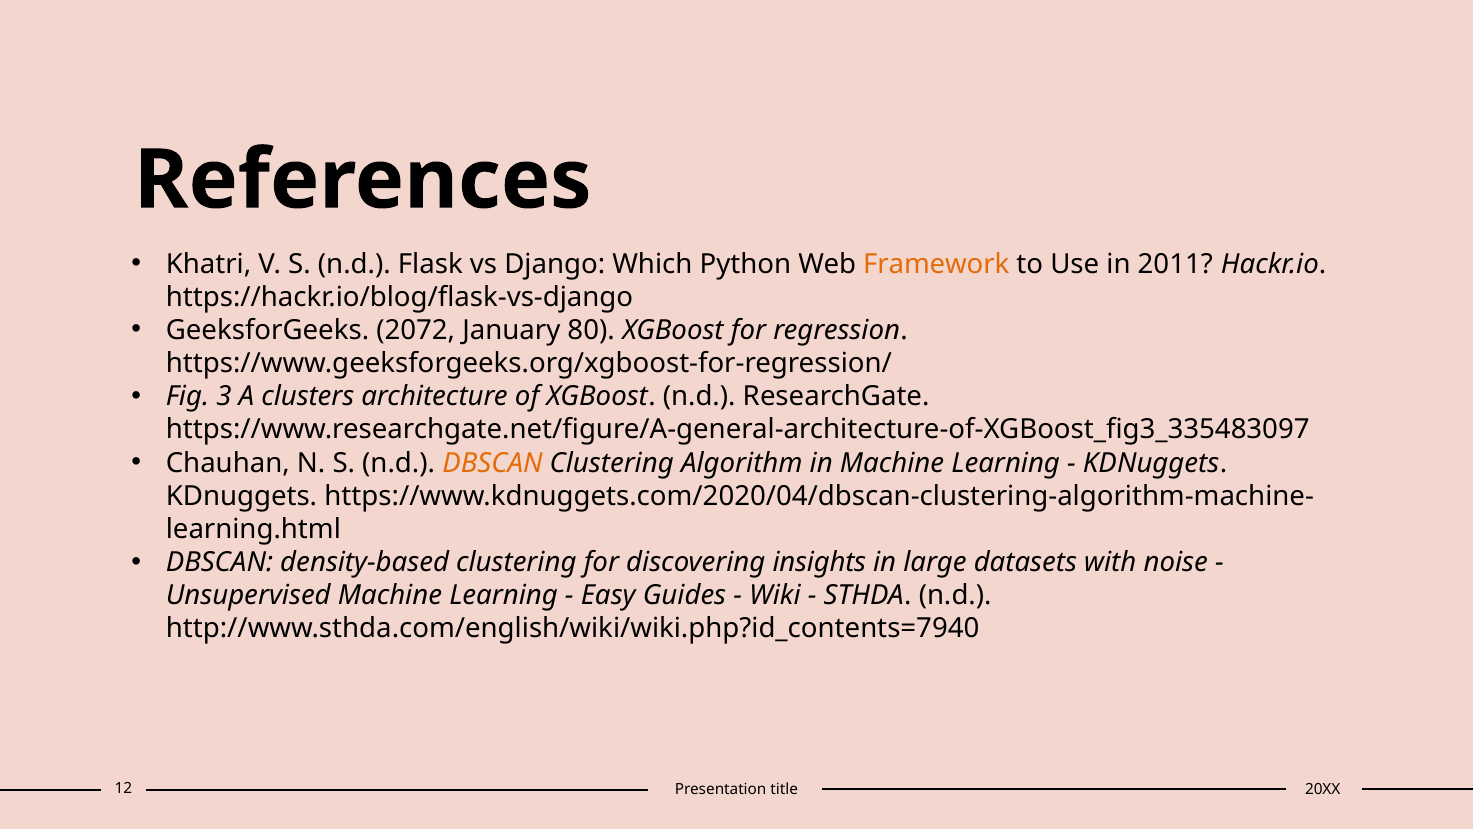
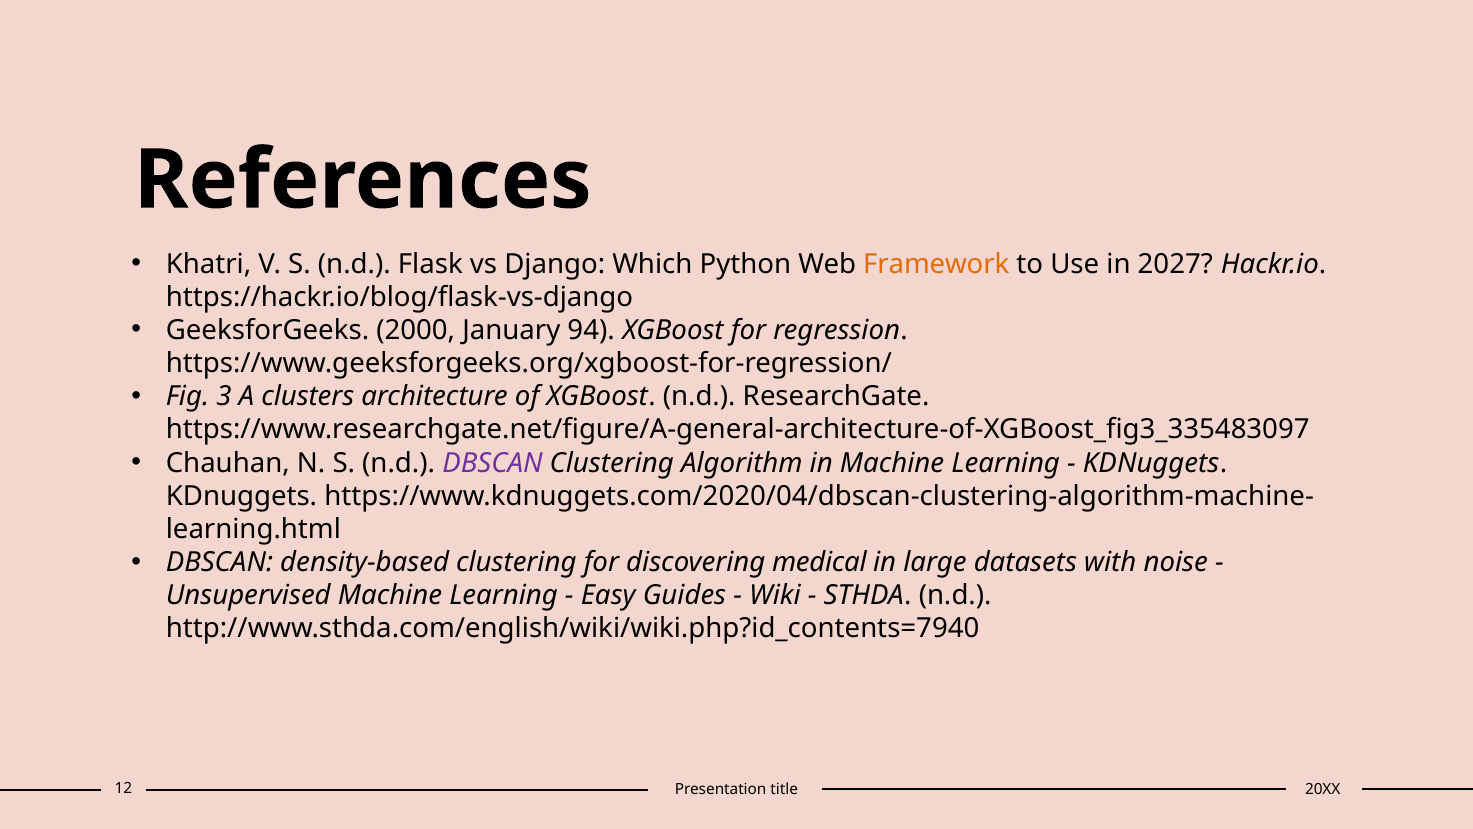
2011: 2011 -> 2027
2072: 2072 -> 2000
80: 80 -> 94
DBSCAN at (492, 463) colour: orange -> purple
insights: insights -> medical
